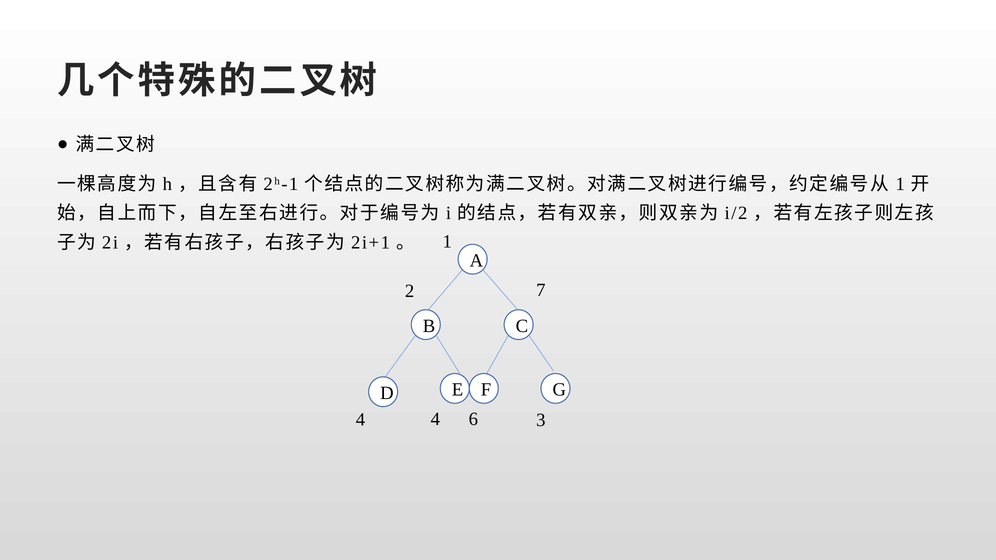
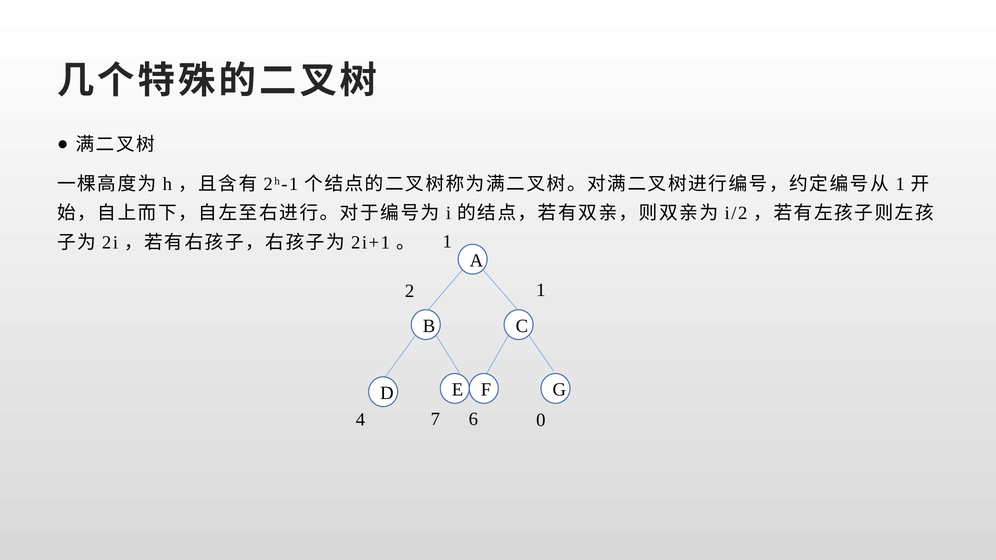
2 7: 7 -> 1
4 4: 4 -> 7
3: 3 -> 0
